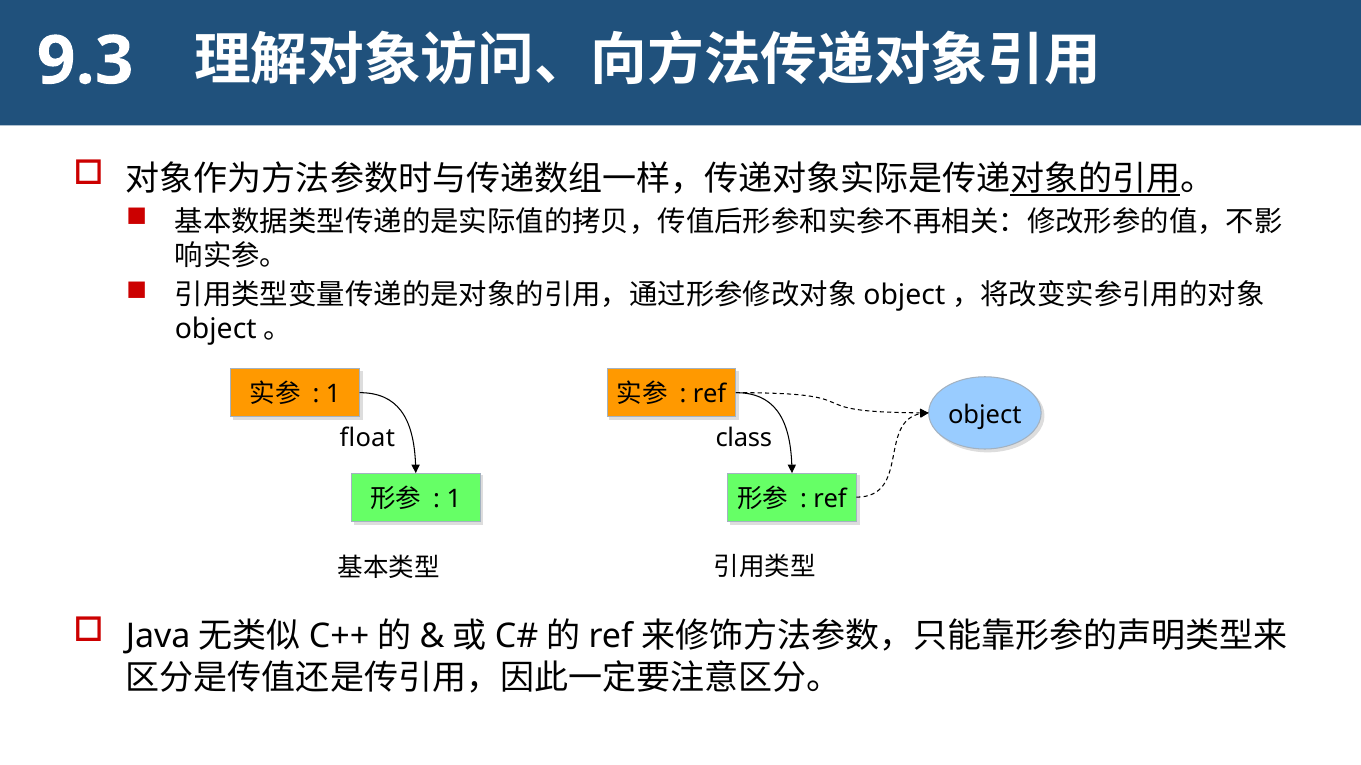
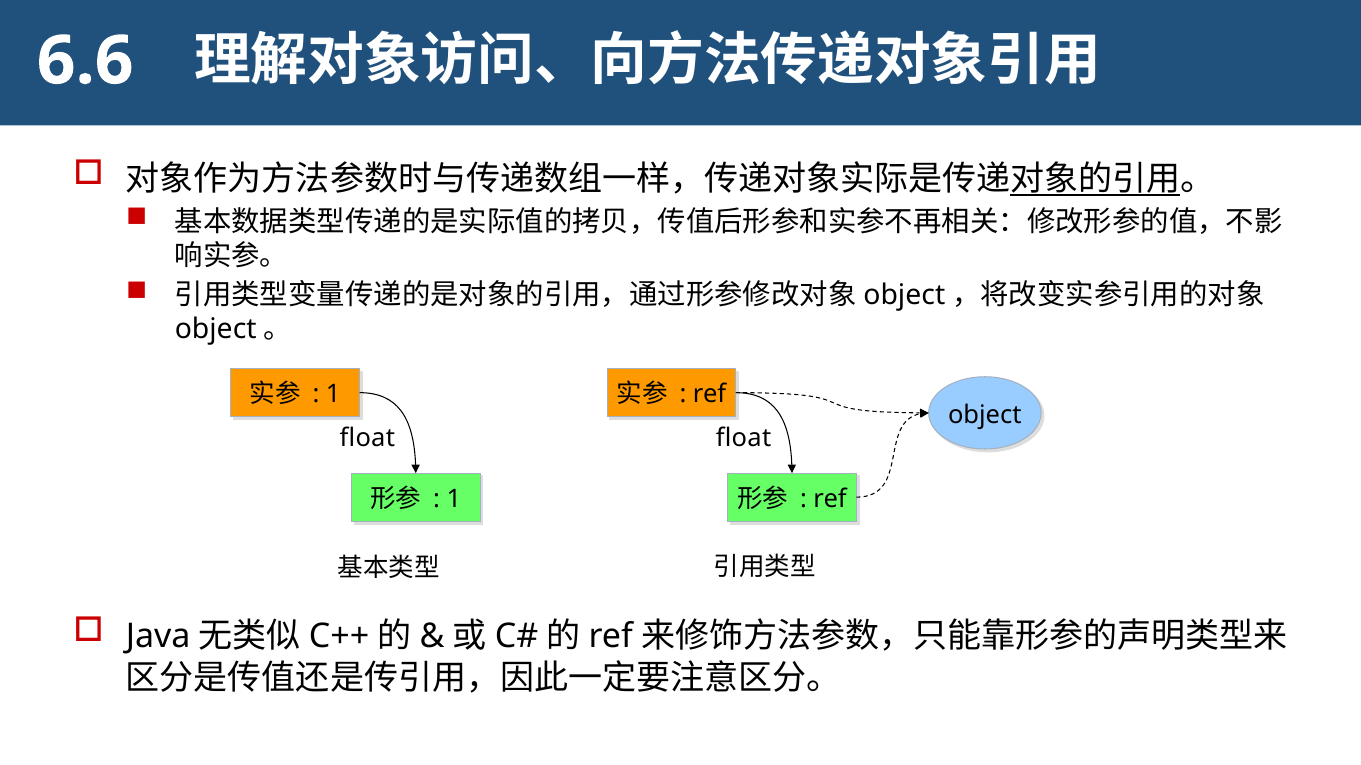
9.3: 9.3 -> 6.6
class at (744, 438): class -> float
